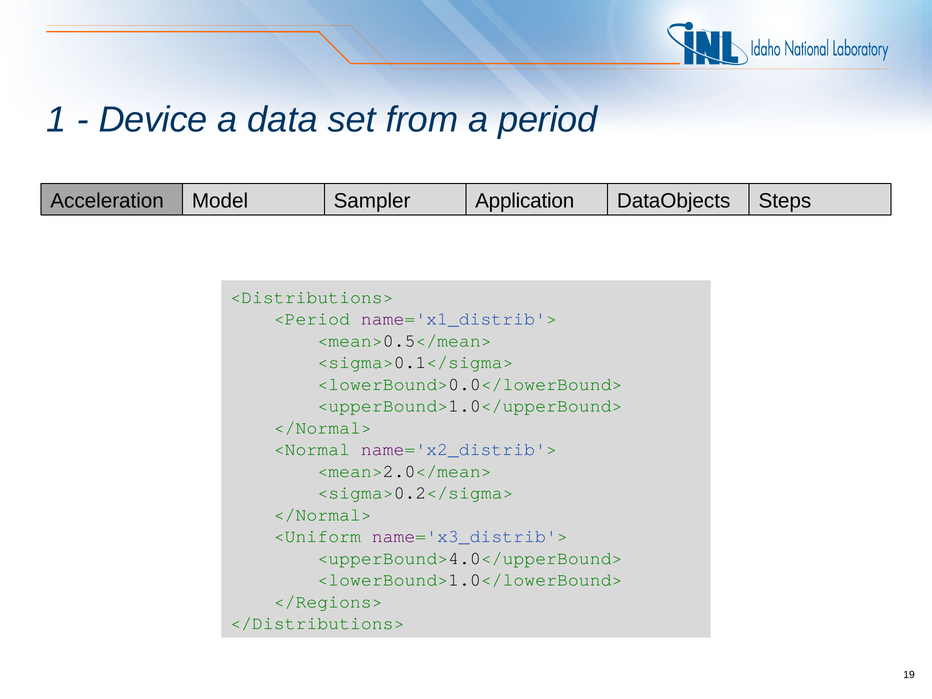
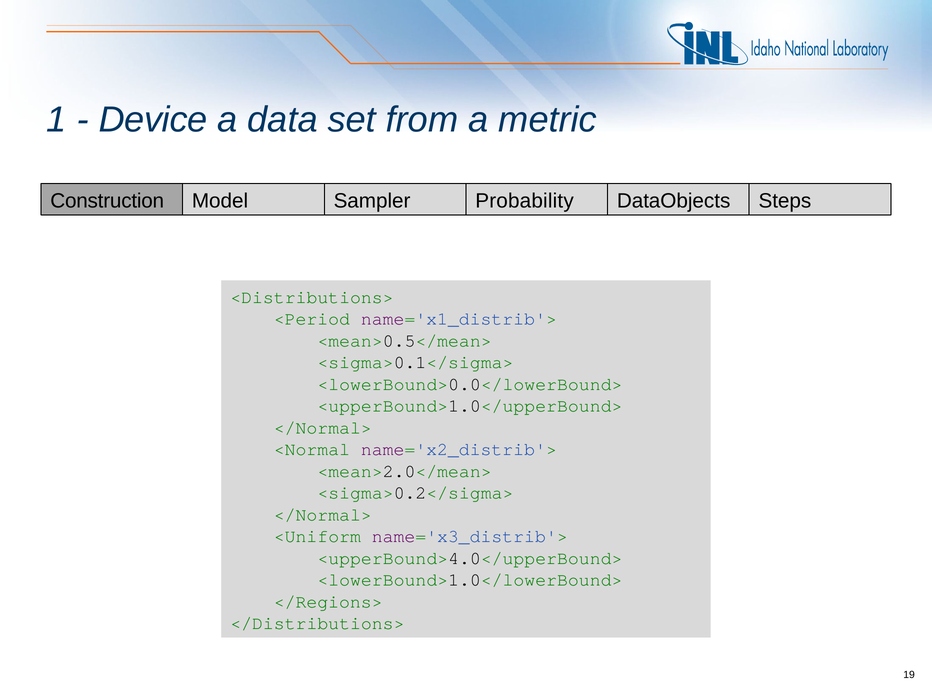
period: period -> metric
Acceleration: Acceleration -> Construction
Application: Application -> Probability
